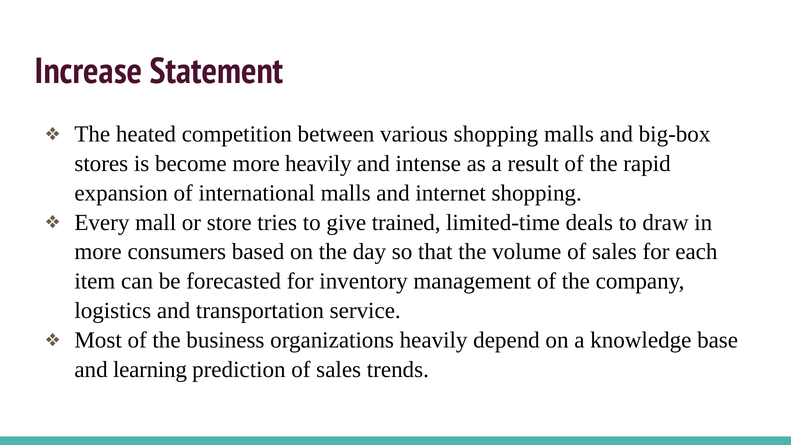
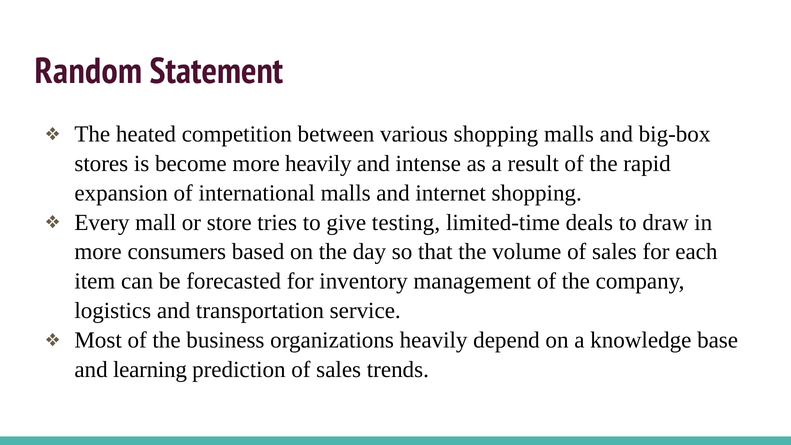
Increase: Increase -> Random
trained: trained -> testing
